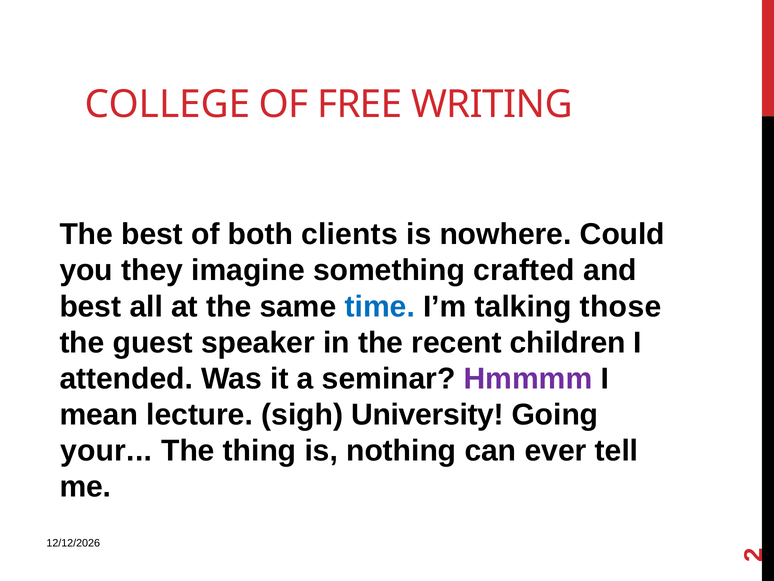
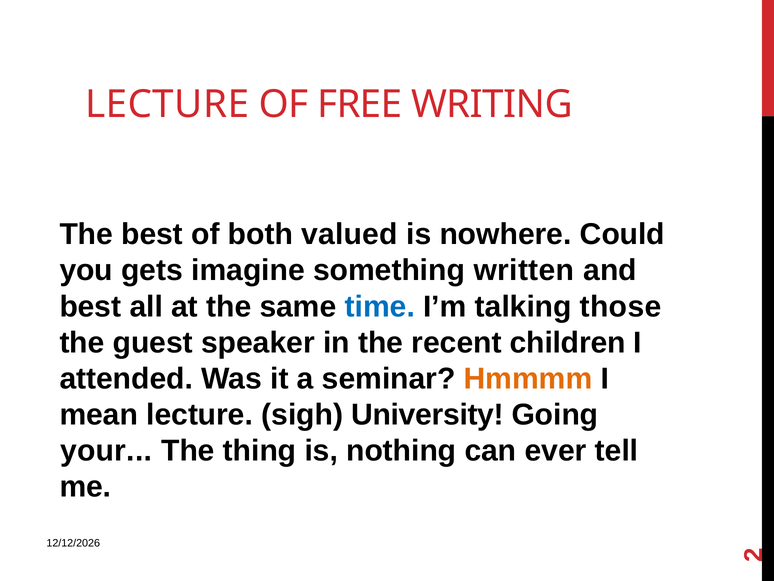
COLLEGE at (167, 105): COLLEGE -> LECTURE
clients: clients -> valued
they: they -> gets
crafted: crafted -> written
Hmmmm colour: purple -> orange
